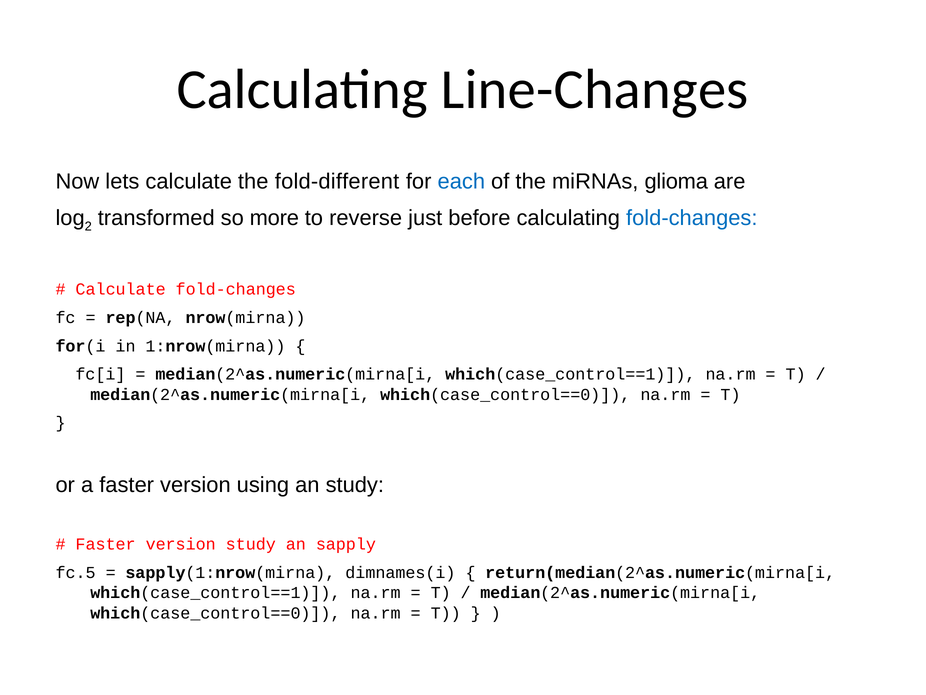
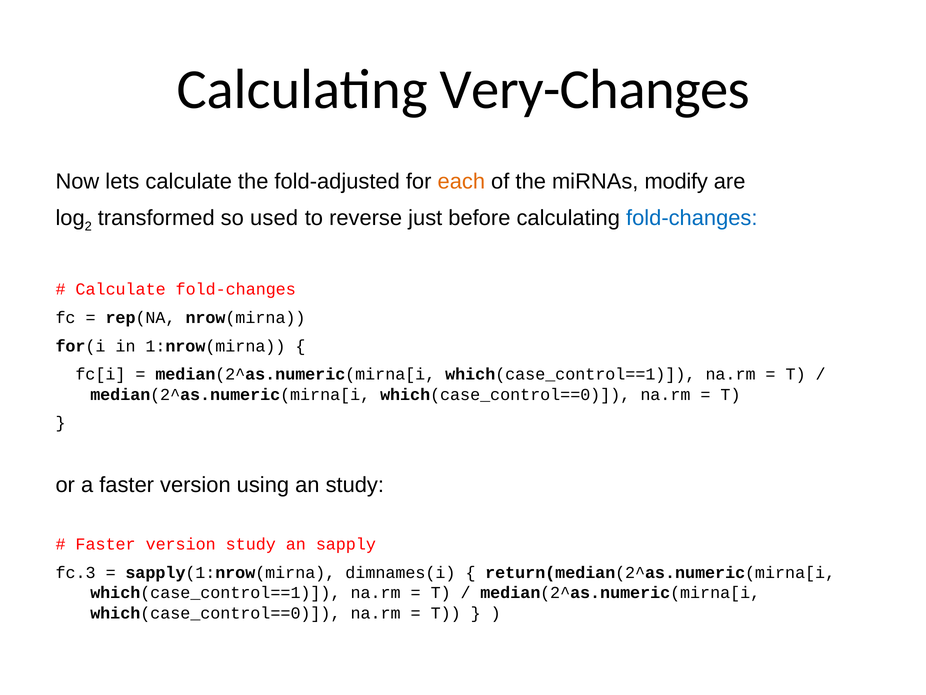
Line-Changes: Line-Changes -> Very-Changes
fold-different: fold-different -> fold-adjusted
each colour: blue -> orange
glioma: glioma -> modify
more: more -> used
fc.5: fc.5 -> fc.3
